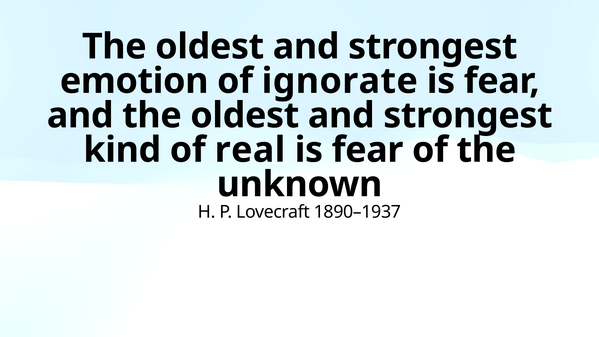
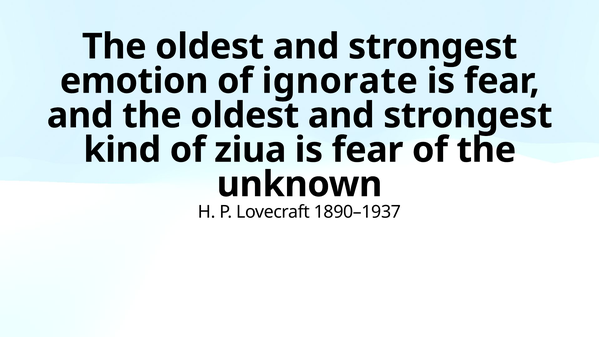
real: real -> ziua
